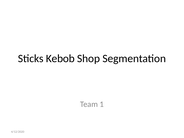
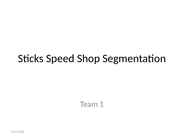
Kebob: Kebob -> Speed
